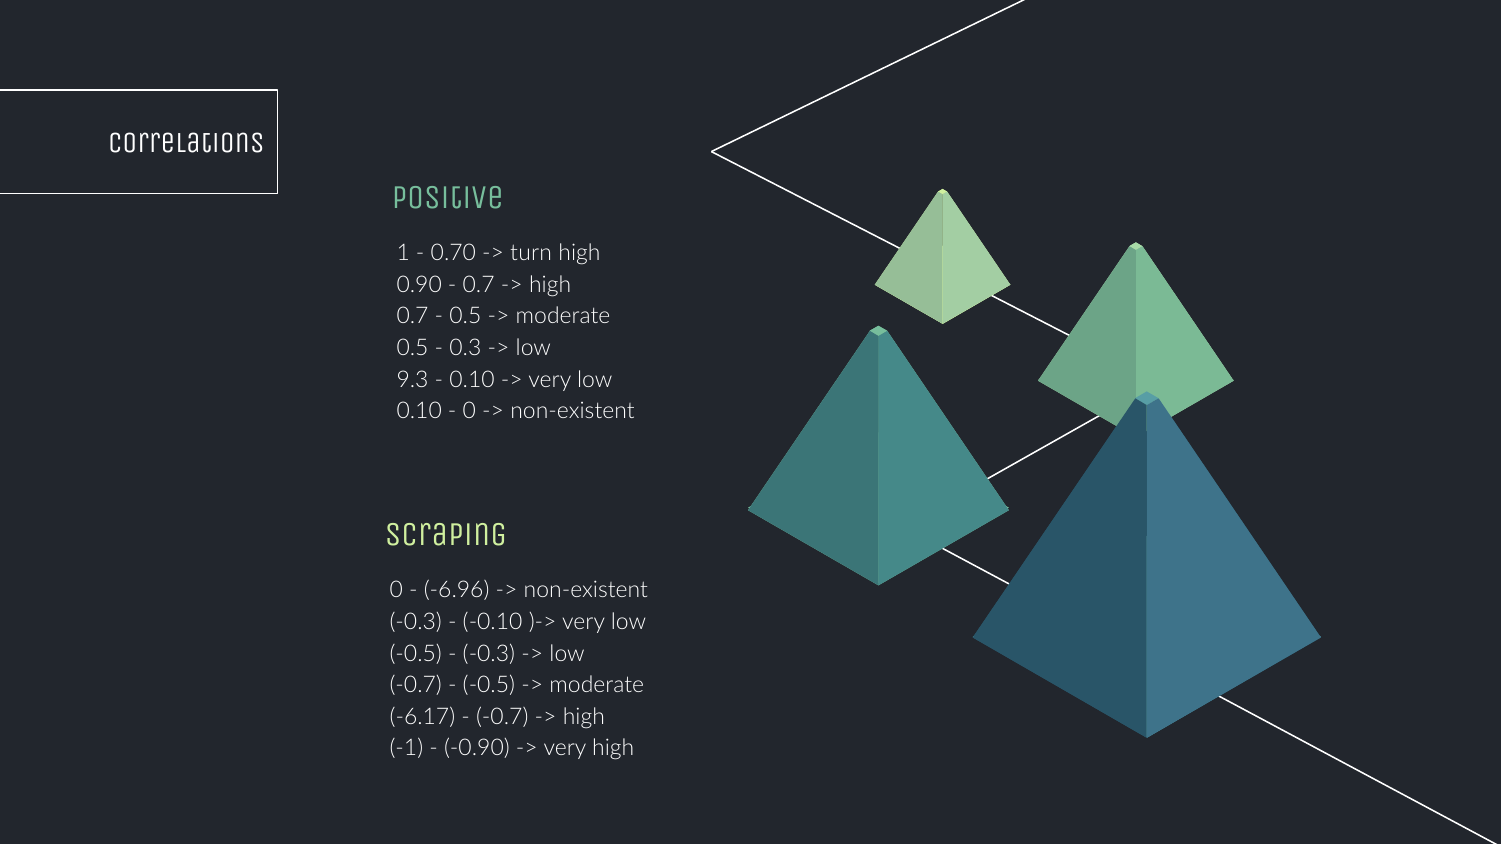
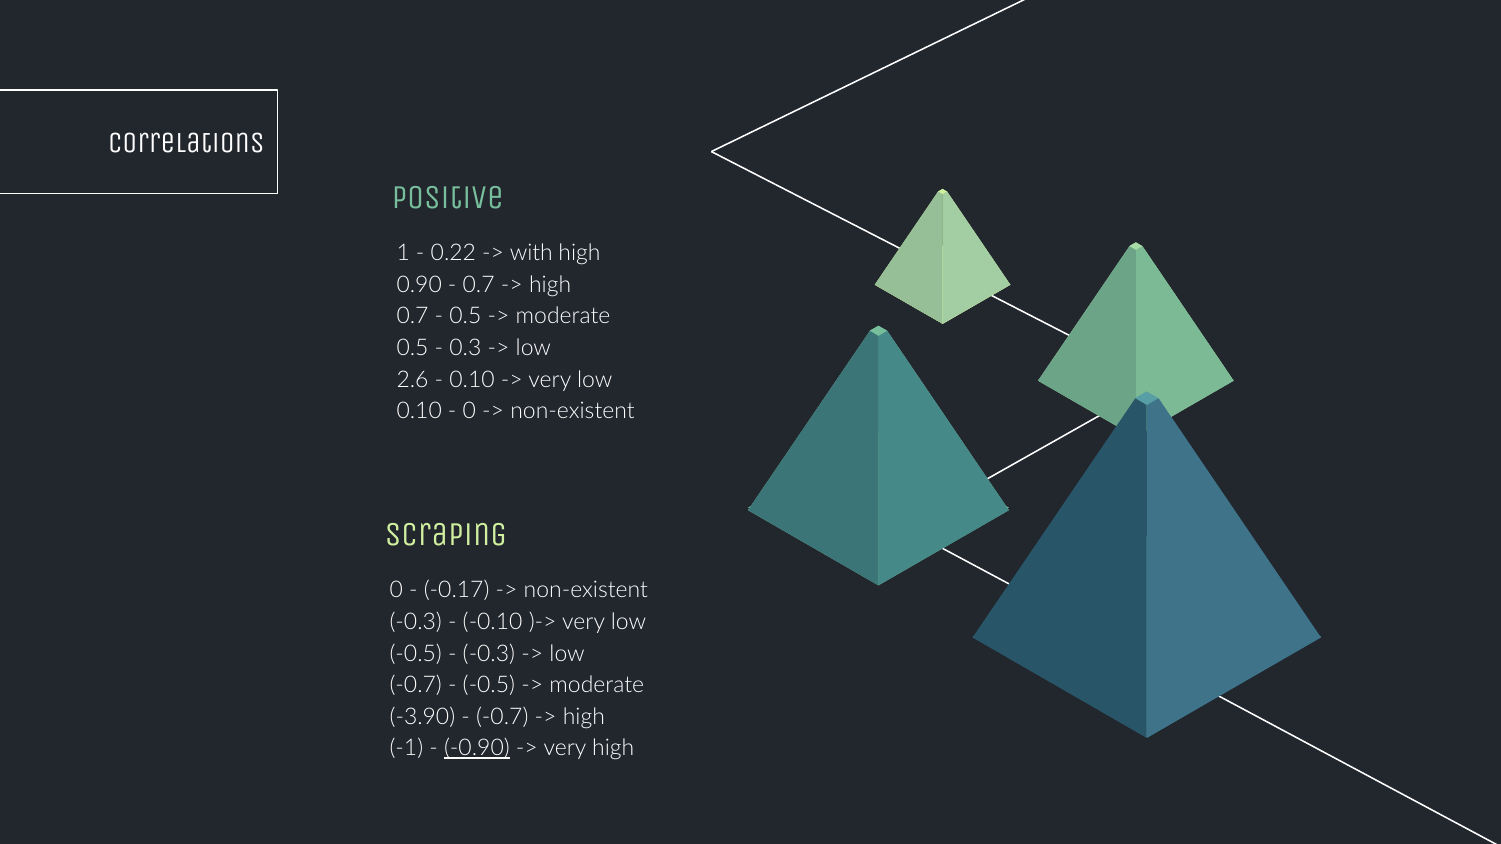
0.70: 0.70 -> 0.22
turn: turn -> with
9.3: 9.3 -> 2.6
-6.96: -6.96 -> -0.17
-6.17: -6.17 -> -3.90
-0.90 underline: none -> present
